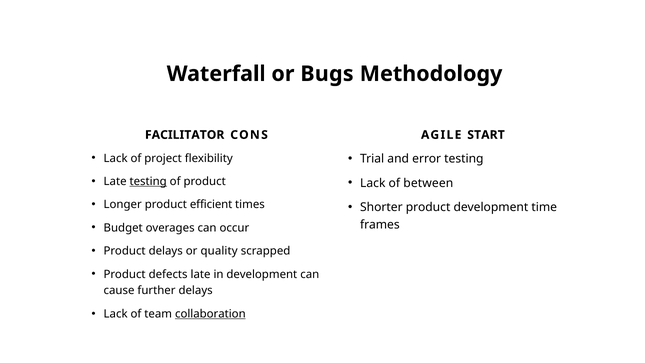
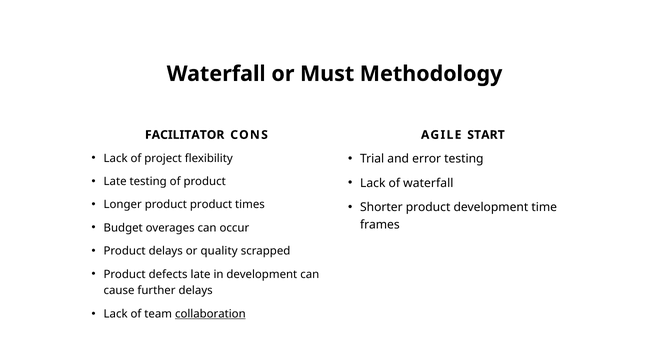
Bugs: Bugs -> Must
testing at (148, 181) underline: present -> none
of between: between -> waterfall
product efficient: efficient -> product
